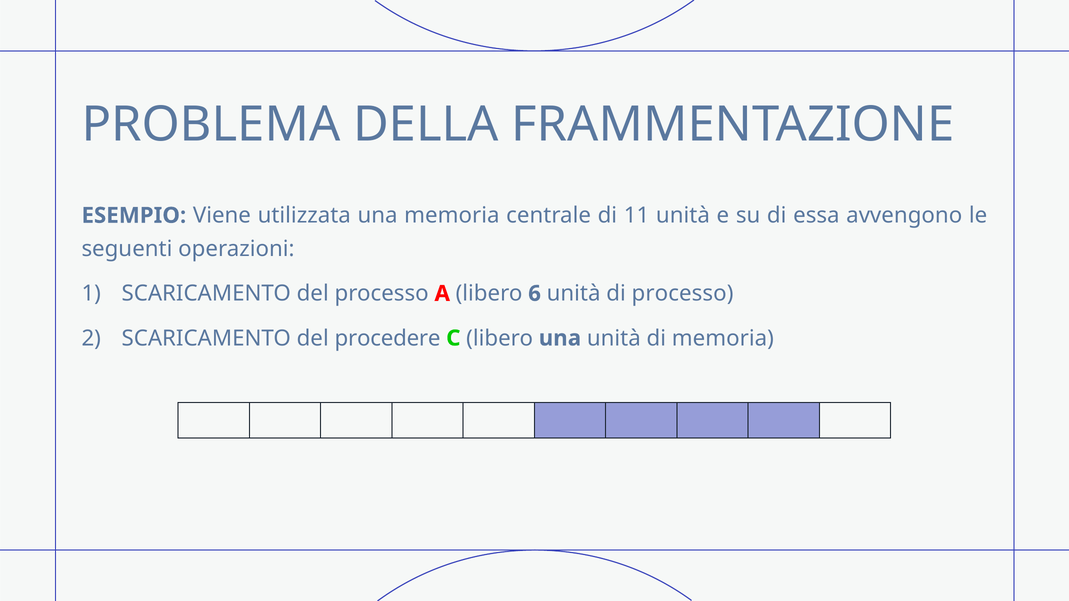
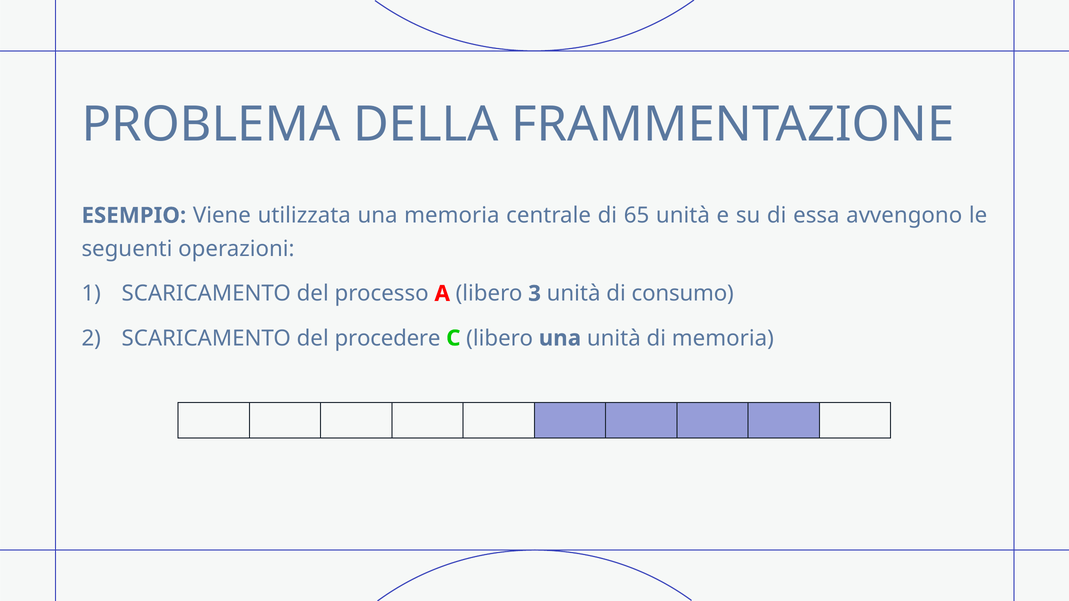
11: 11 -> 65
6: 6 -> 3
di processo: processo -> consumo
